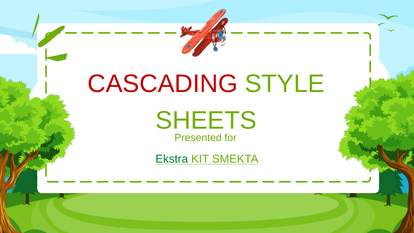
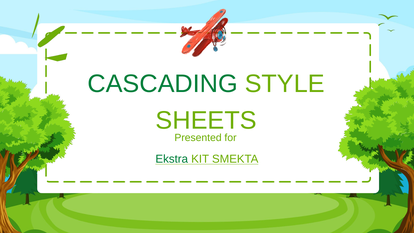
CASCADING colour: red -> green
